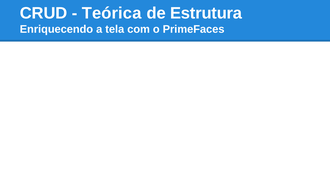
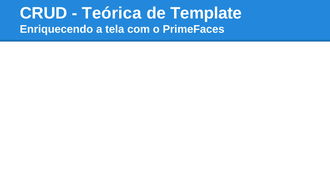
Estrutura: Estrutura -> Template
